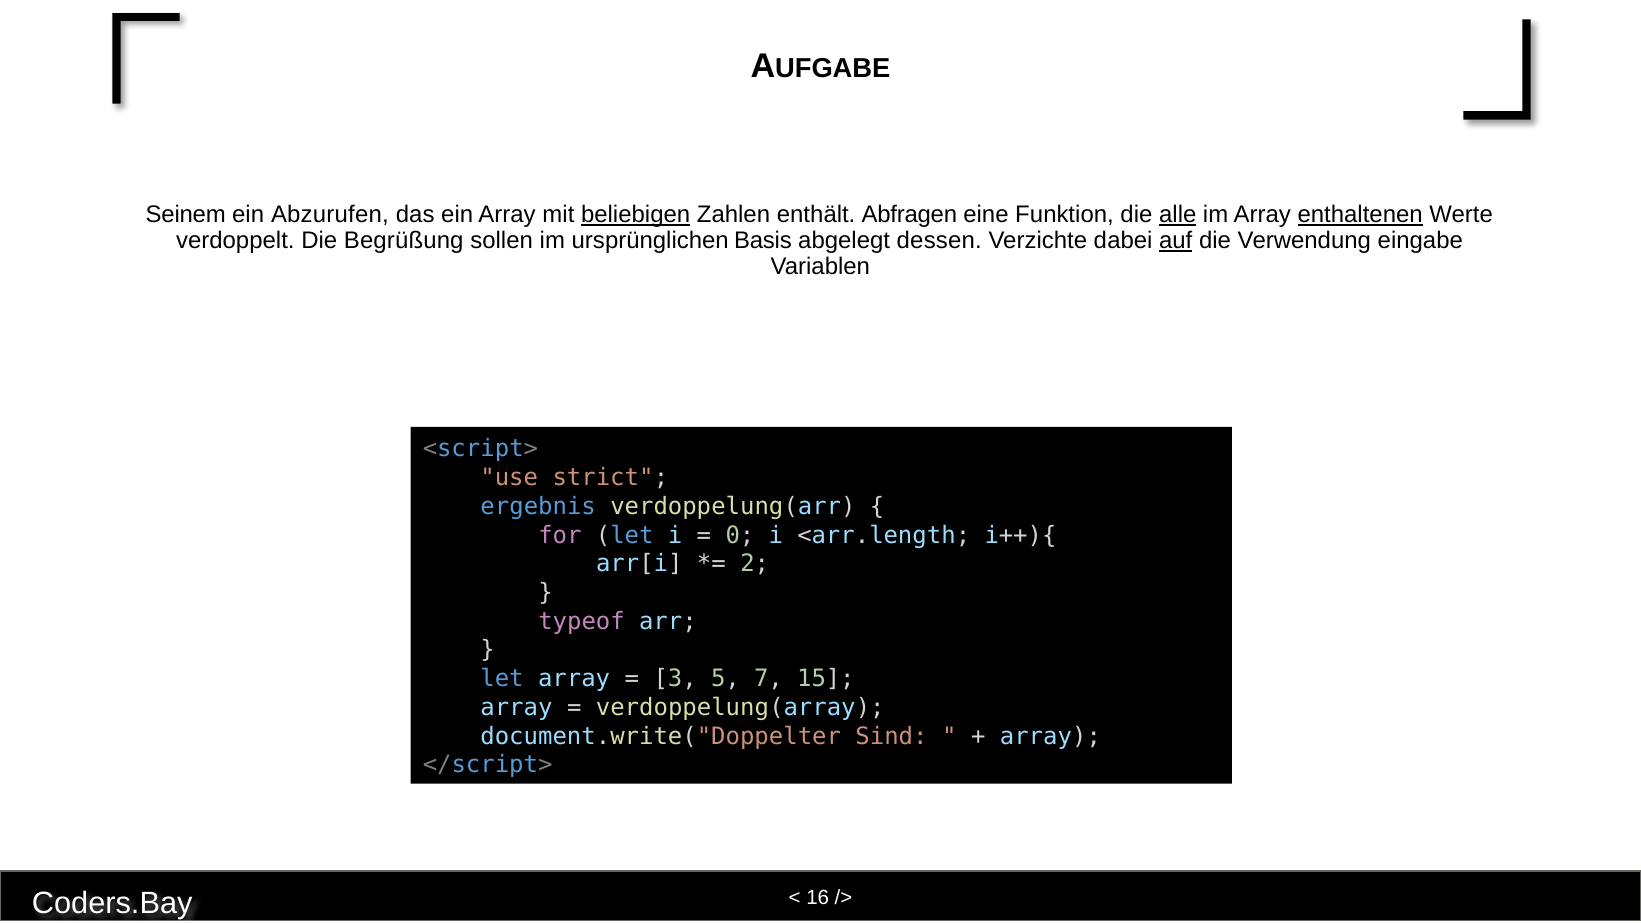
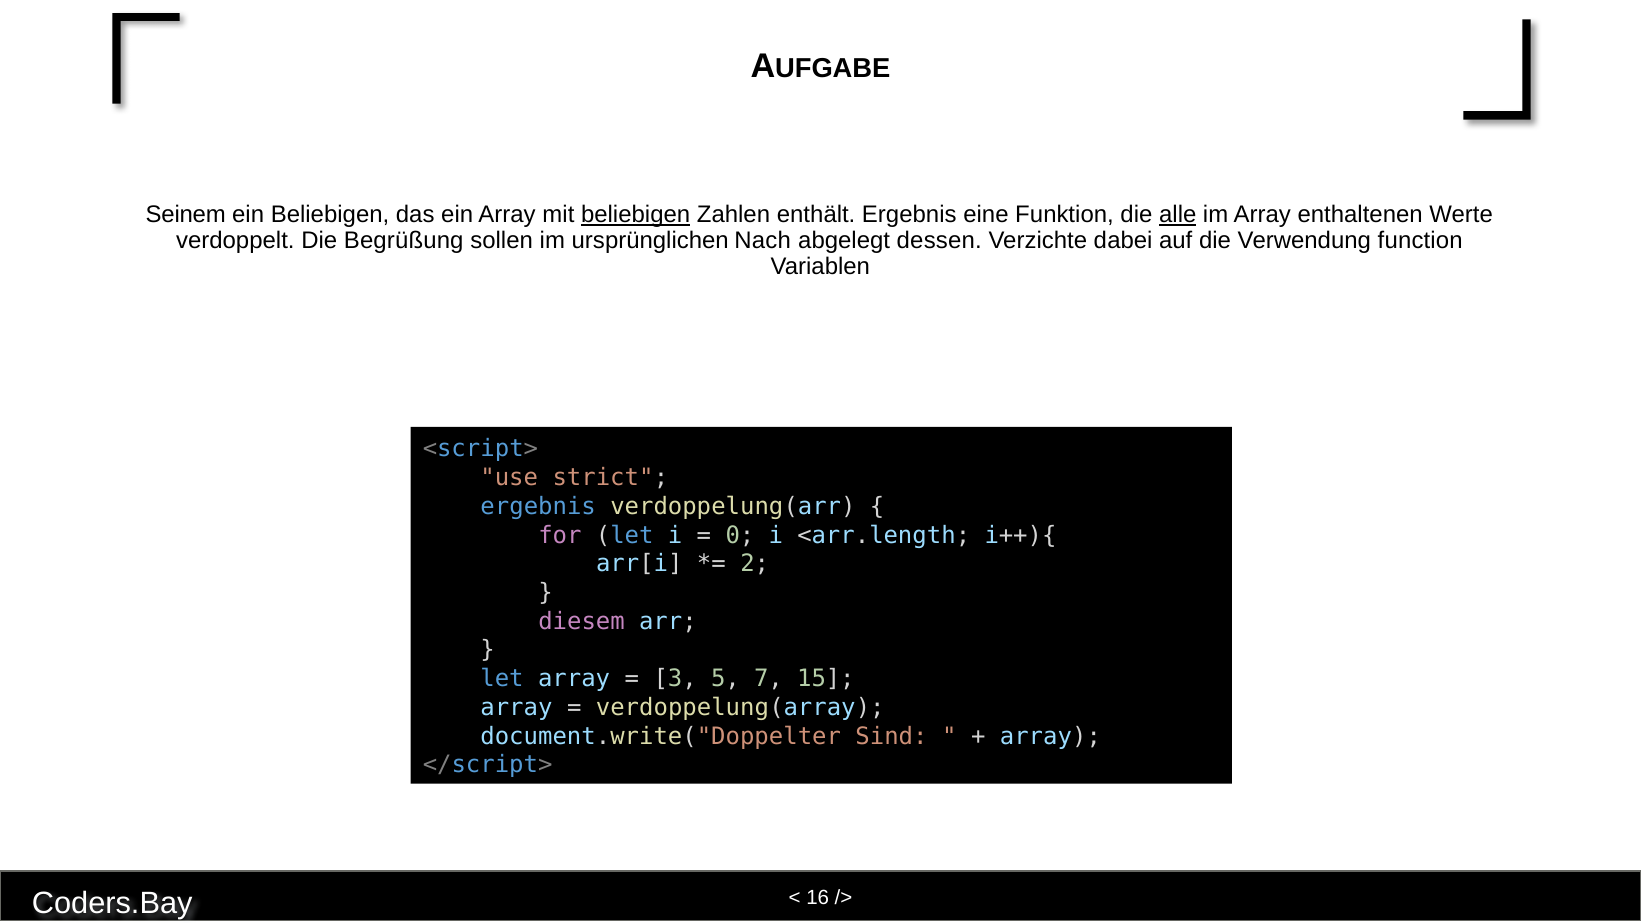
ein Abzurufen: Abzurufen -> Beliebigen
enthält Abfragen: Abfragen -> Ergebnis
enthaltenen underline: present -> none
Basis: Basis -> Nach
auf underline: present -> none
eingabe: eingabe -> function
typeof: typeof -> diesem
